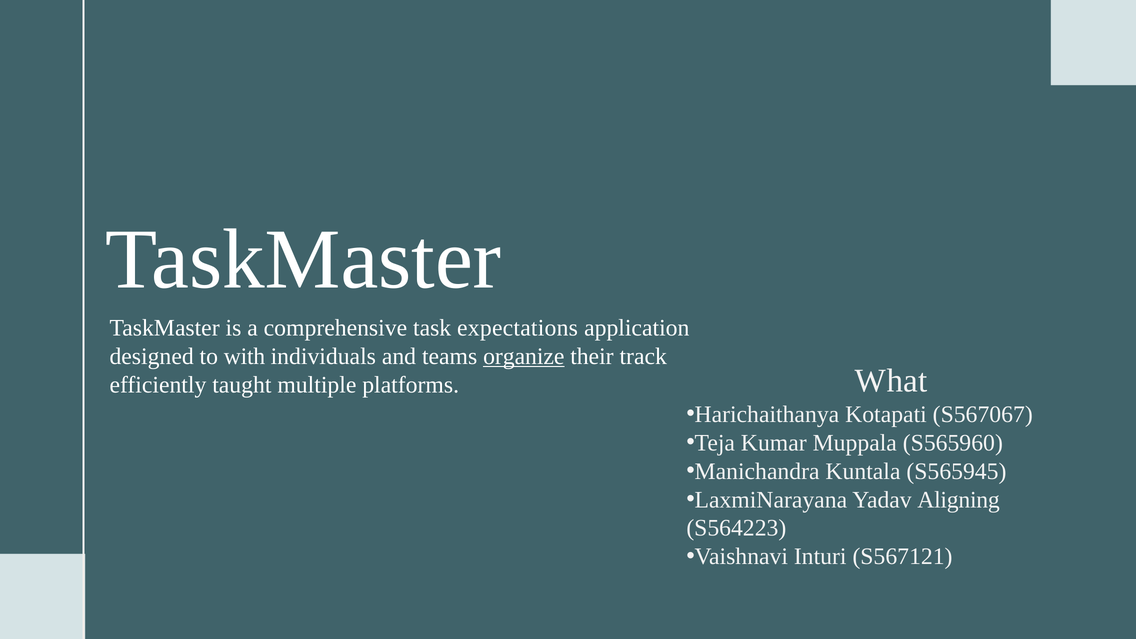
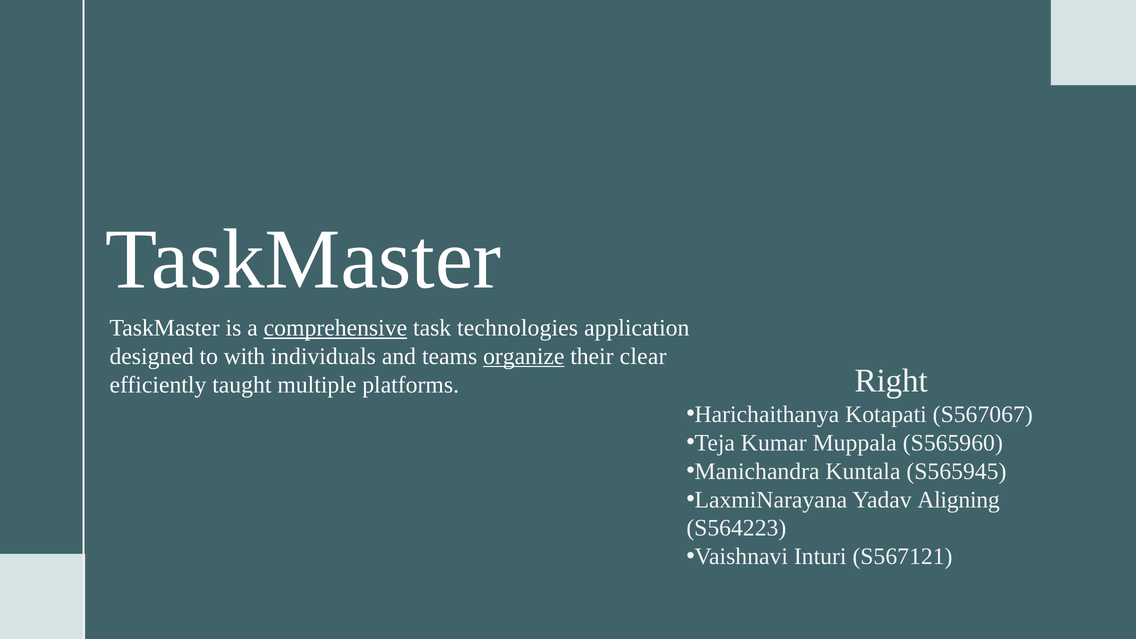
comprehensive underline: none -> present
expectations: expectations -> technologies
track: track -> clear
What: What -> Right
